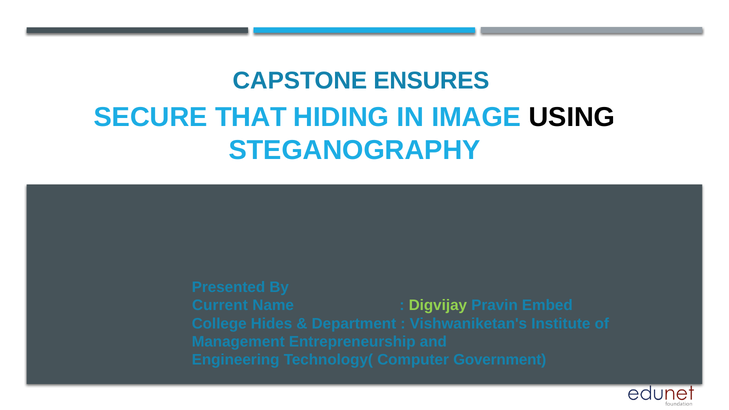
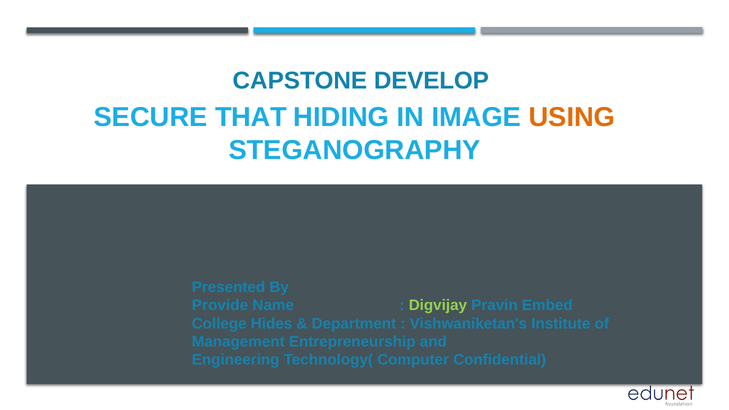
ENSURES: ENSURES -> DEVELOP
USING colour: black -> orange
Current: Current -> Provide
Government: Government -> Confidential
